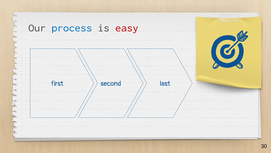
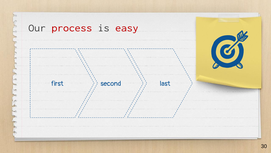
process colour: blue -> red
